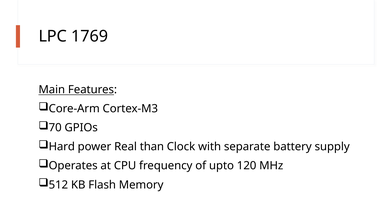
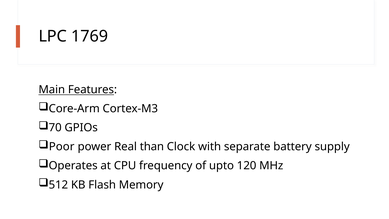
Hard: Hard -> Poor
